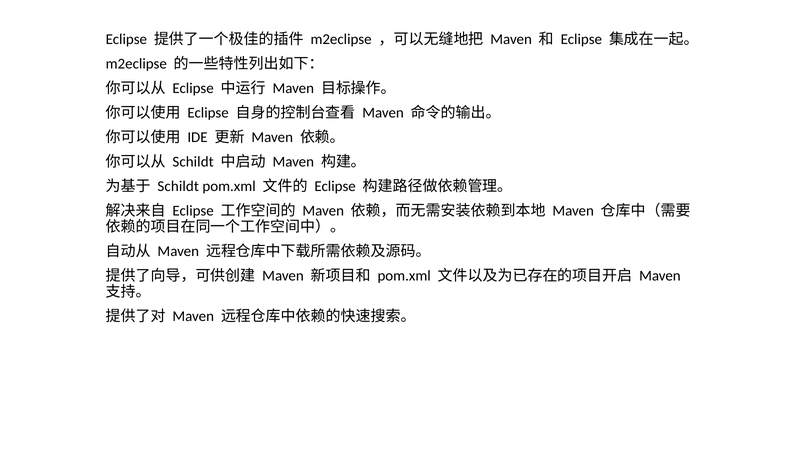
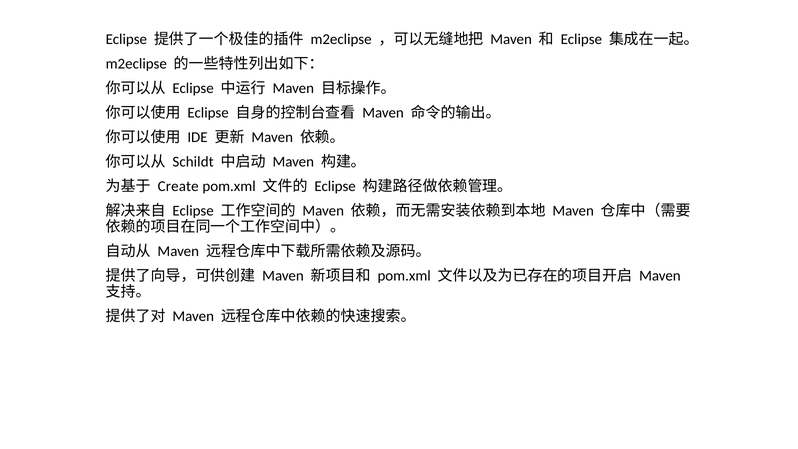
Schildt at (178, 186): Schildt -> Create
